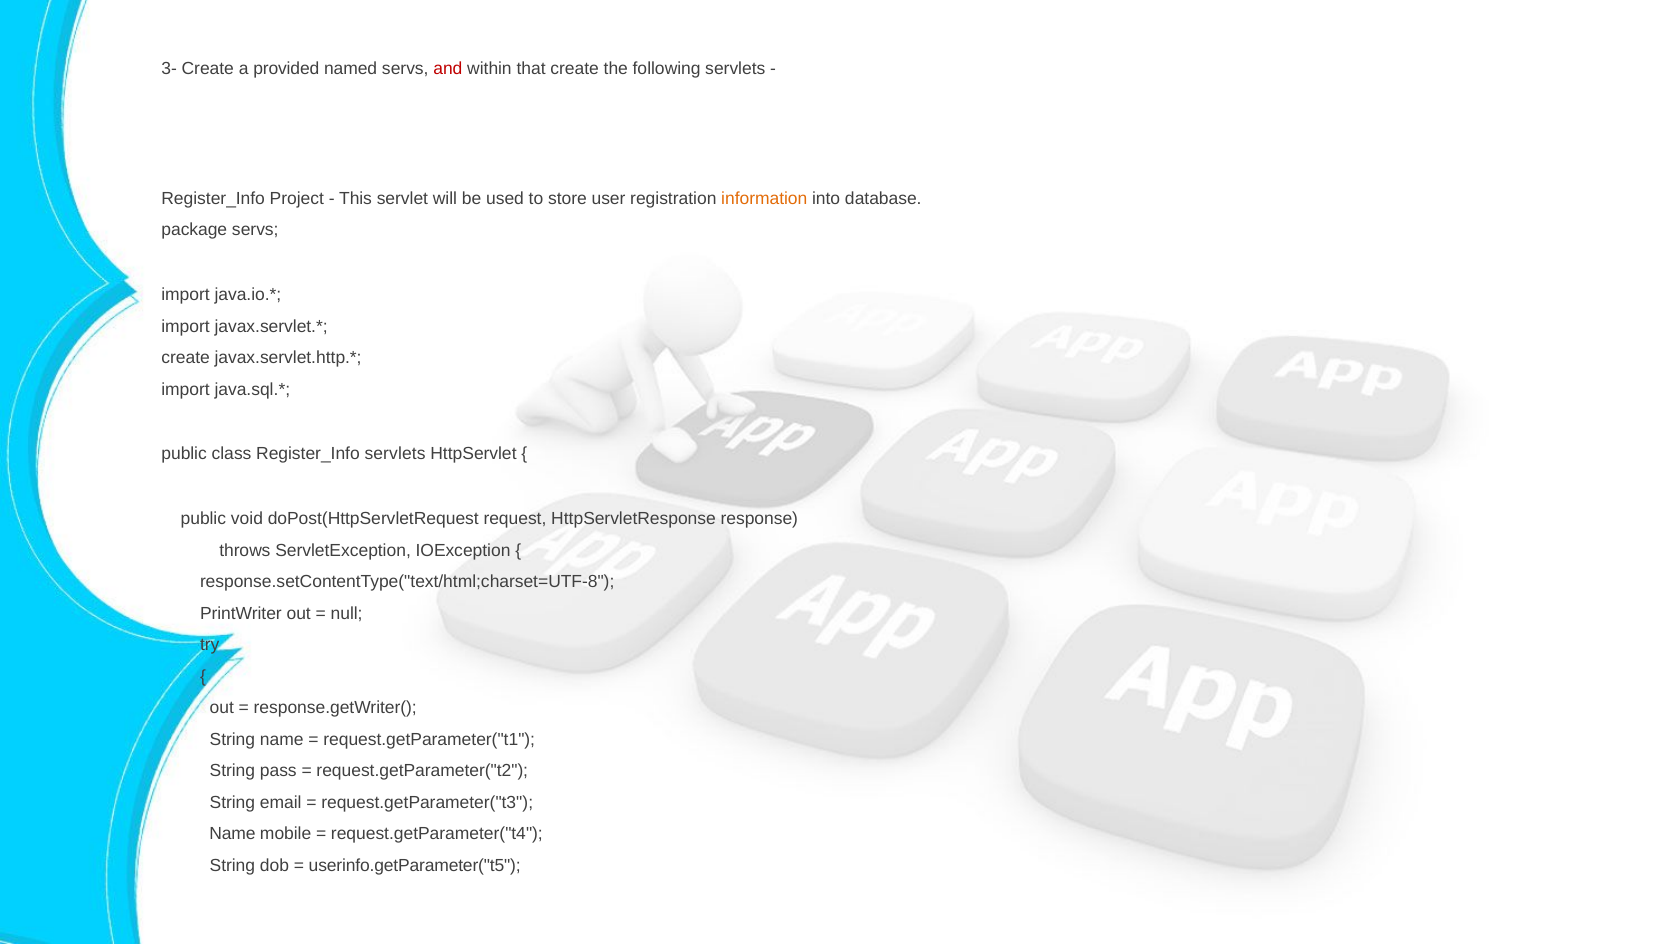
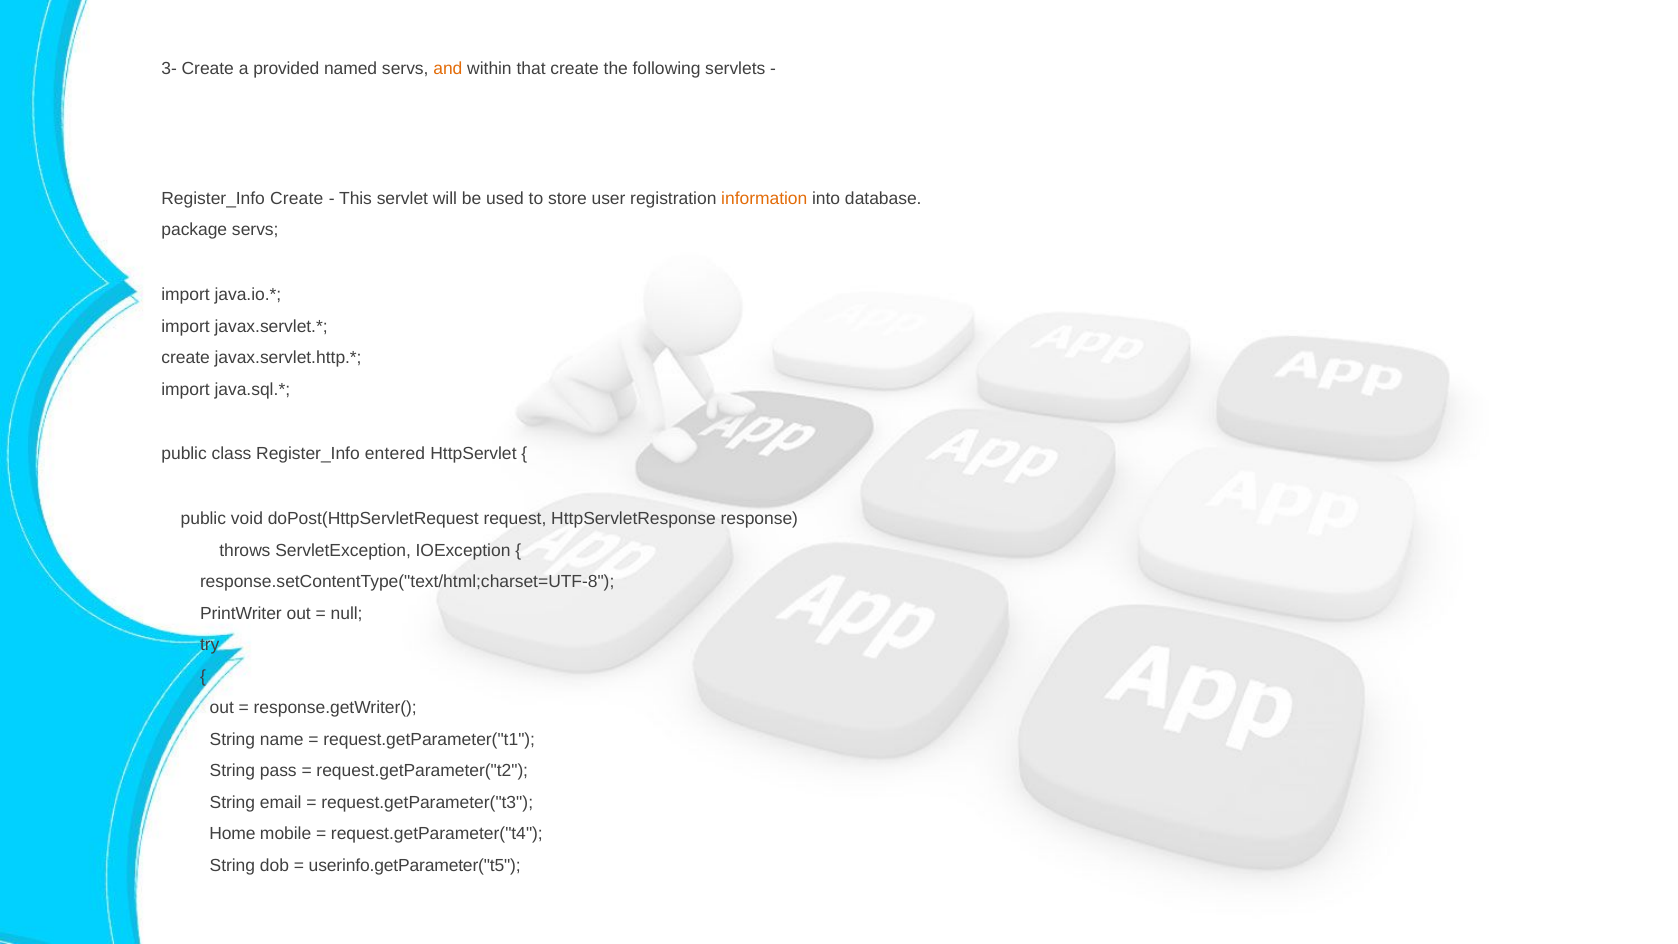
and colour: red -> orange
Register_Info Project: Project -> Create
Register_Info servlets: servlets -> entered
Name at (233, 834): Name -> Home
